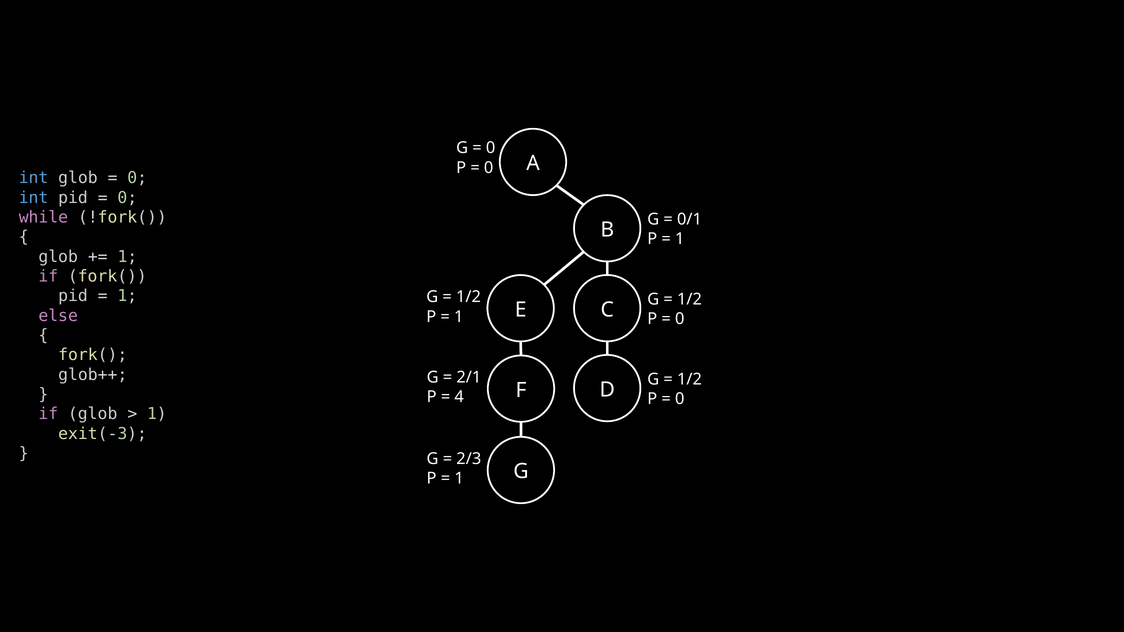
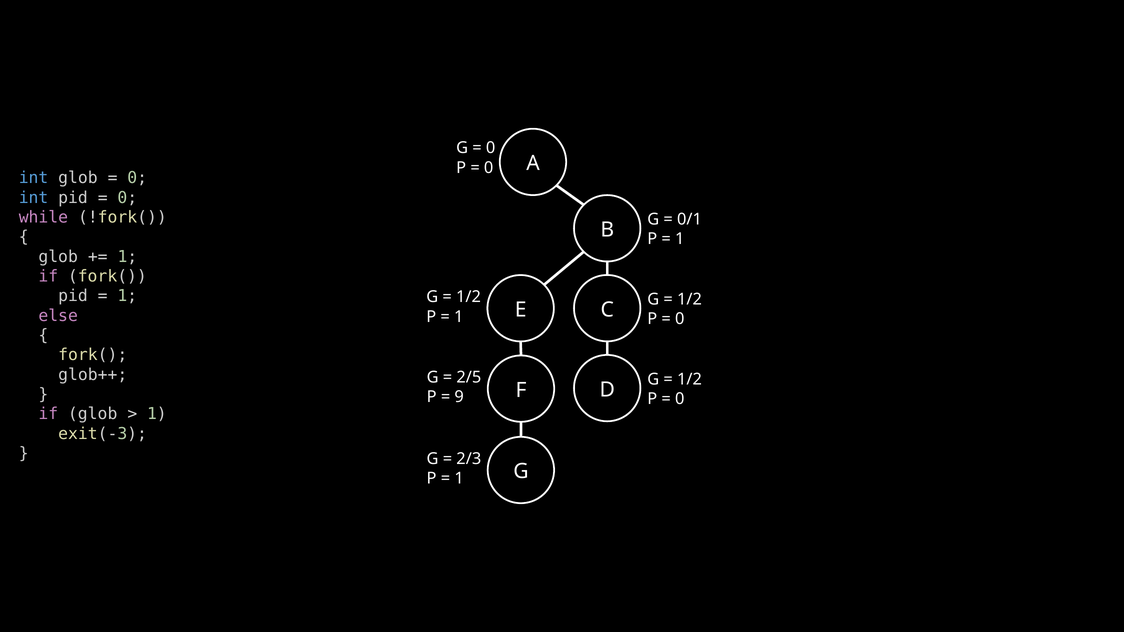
2/1: 2/1 -> 2/5
4: 4 -> 9
